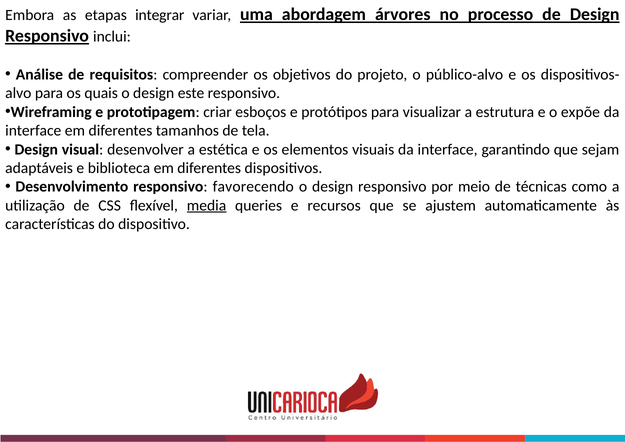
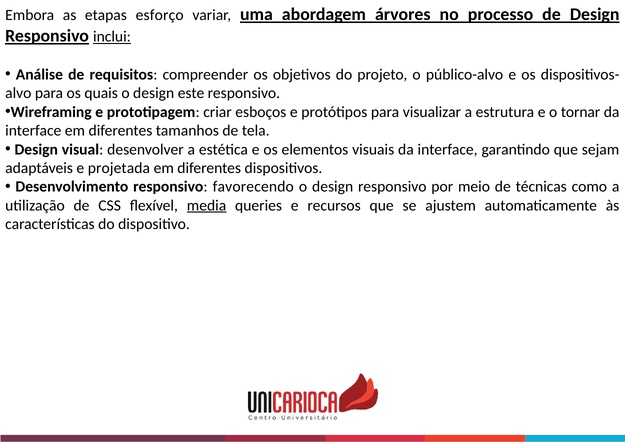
integrar: integrar -> esforço
inclui underline: none -> present
expõe: expõe -> tornar
biblioteca: biblioteca -> projetada
